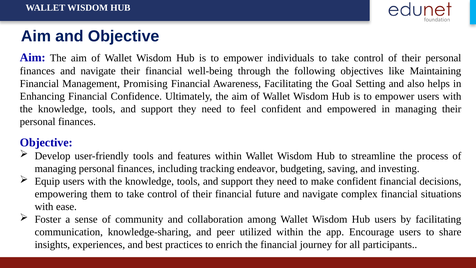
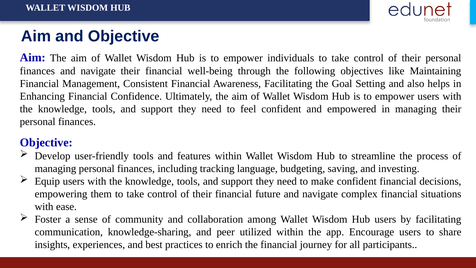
Promising: Promising -> Consistent
endeavor: endeavor -> language
